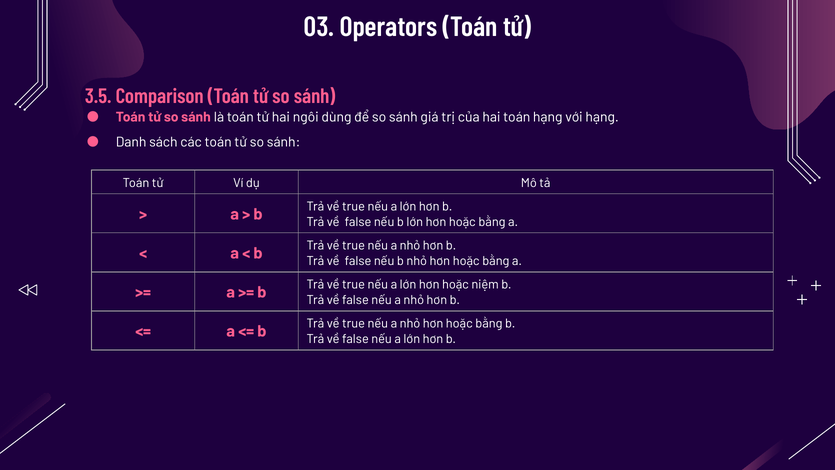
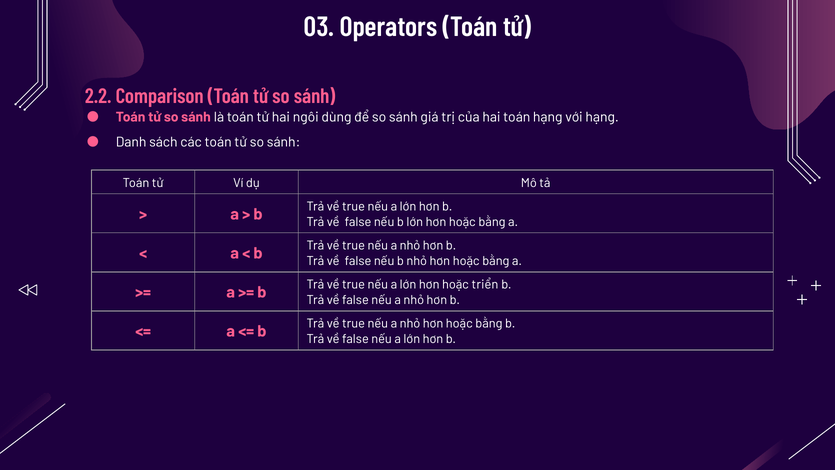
3.5: 3.5 -> 2.2
niệm: niệm -> triển
